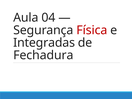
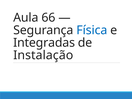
04: 04 -> 66
Física colour: red -> blue
Fechadura: Fechadura -> Instalação
